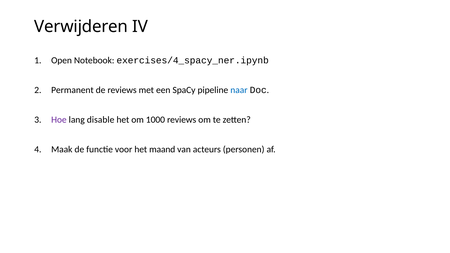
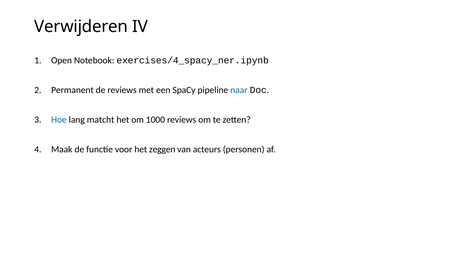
Hoe colour: purple -> blue
disable: disable -> matcht
maand: maand -> zeggen
